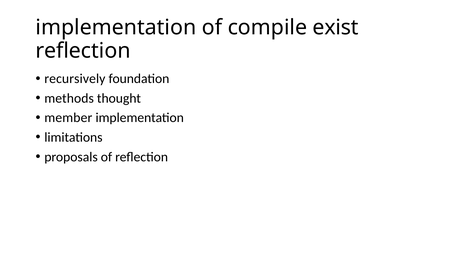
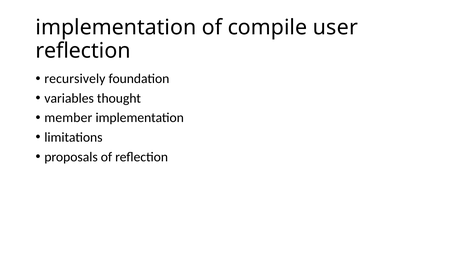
exist: exist -> user
methods: methods -> variables
